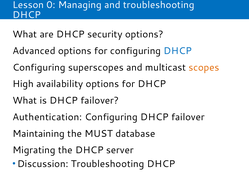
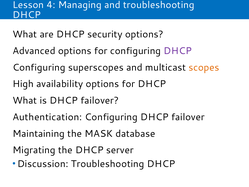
0: 0 -> 4
DHCP at (178, 51) colour: blue -> purple
MUST: MUST -> MASK
